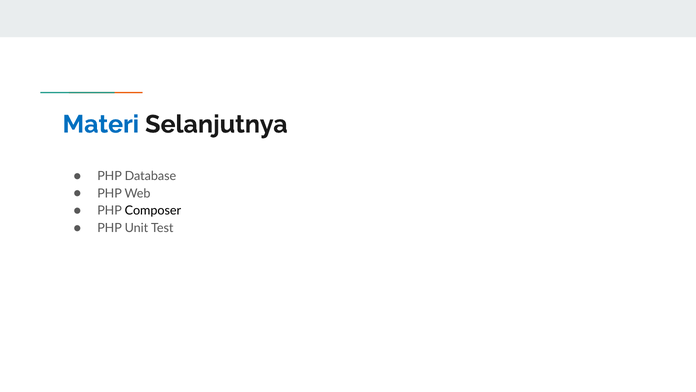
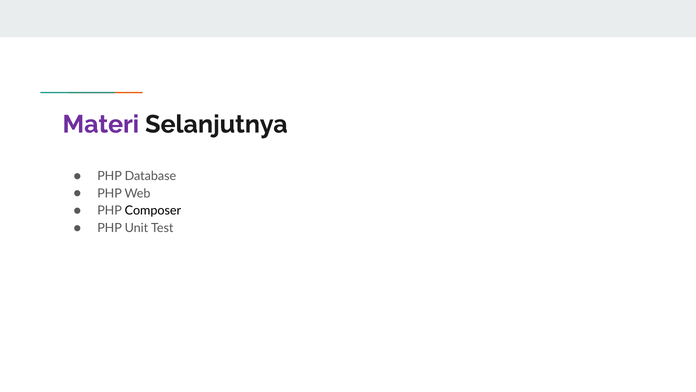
Materi colour: blue -> purple
